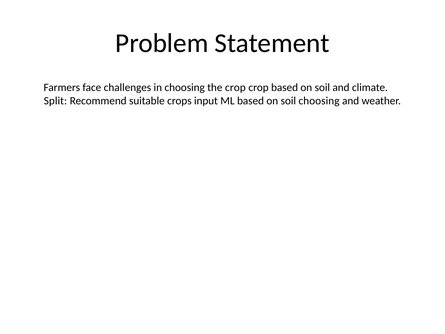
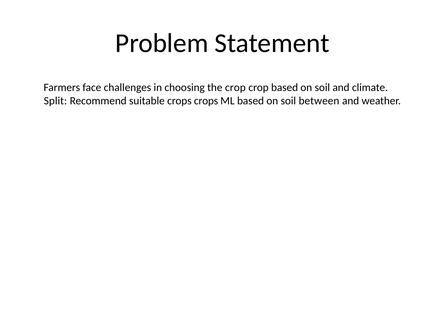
crops input: input -> crops
soil choosing: choosing -> between
